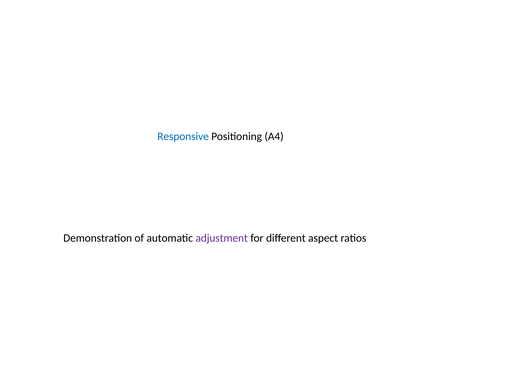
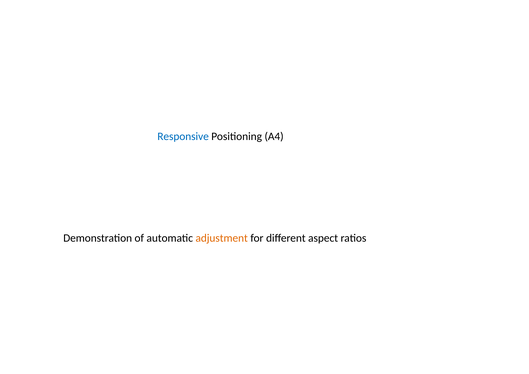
adjustment colour: purple -> orange
